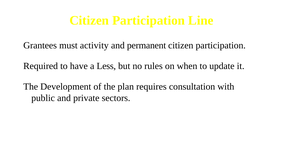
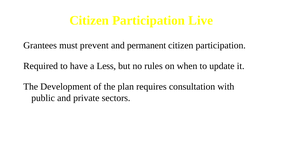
Line: Line -> Live
activity: activity -> prevent
